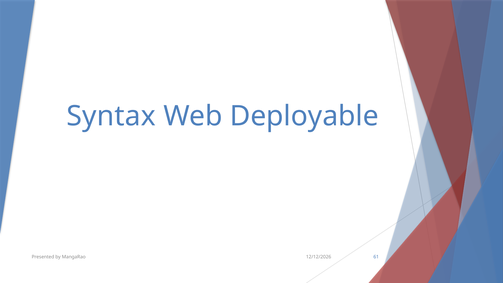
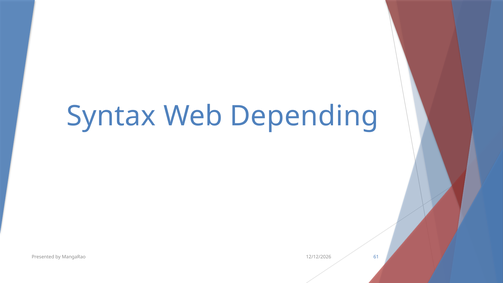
Deployable: Deployable -> Depending
